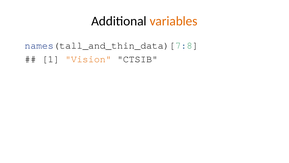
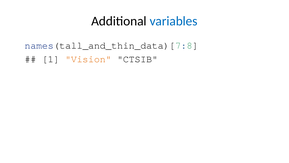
variables colour: orange -> blue
